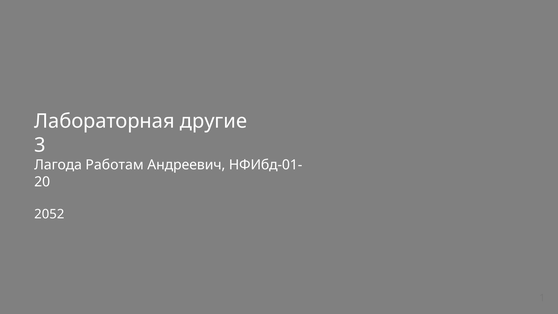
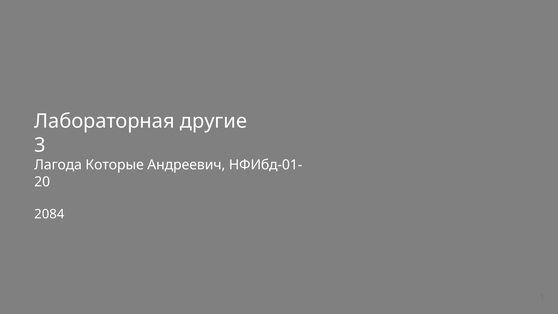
Работам: Работам -> Которые
2052: 2052 -> 2084
